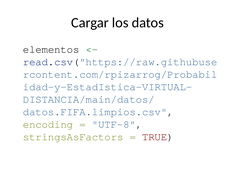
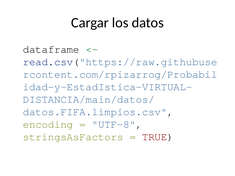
elementos: elementos -> dataframe
